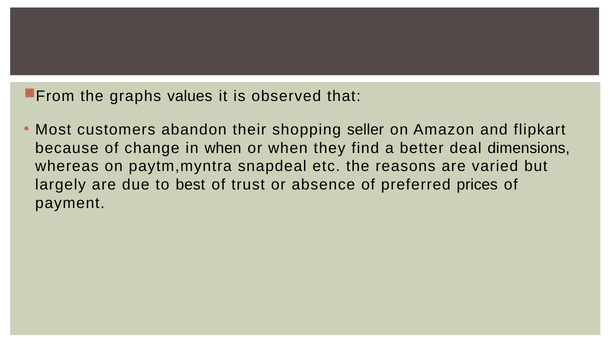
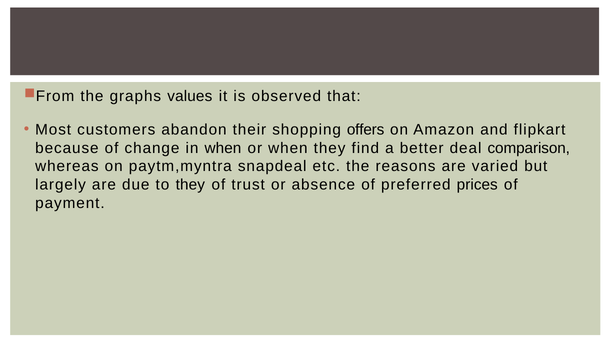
seller: seller -> offers
dimensions: dimensions -> comparison
to best: best -> they
